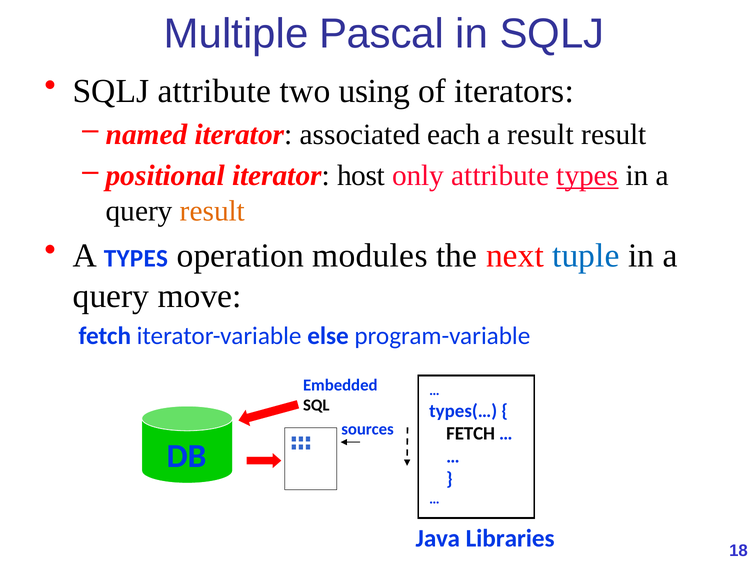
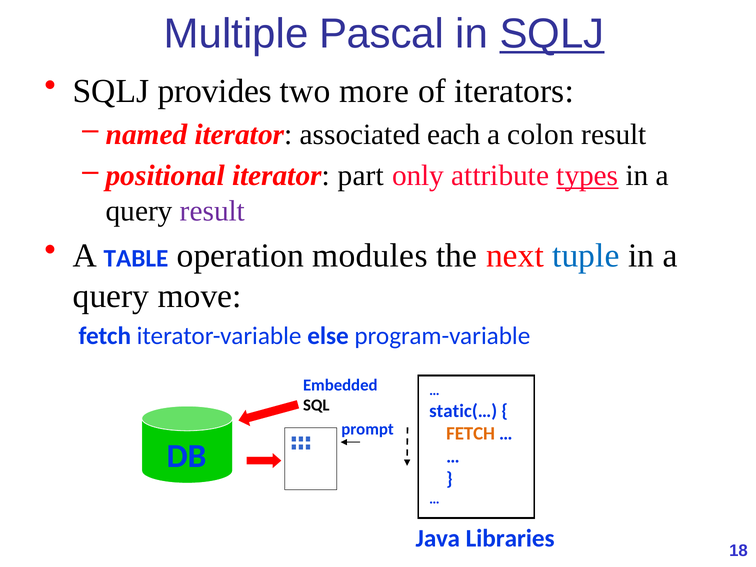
SQLJ at (552, 34) underline: none -> present
SQLJ attribute: attribute -> provides
using: using -> more
a result: result -> colon
host: host -> part
result at (212, 211) colour: orange -> purple
A TYPES: TYPES -> TABLE
types(…: types(… -> static(…
FETCH at (471, 434) colour: black -> orange
sources: sources -> prompt
